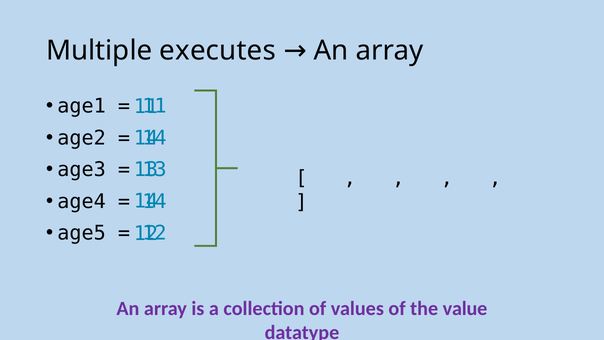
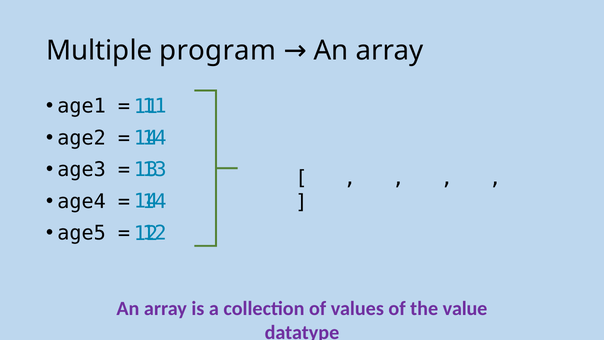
executes: executes -> program
